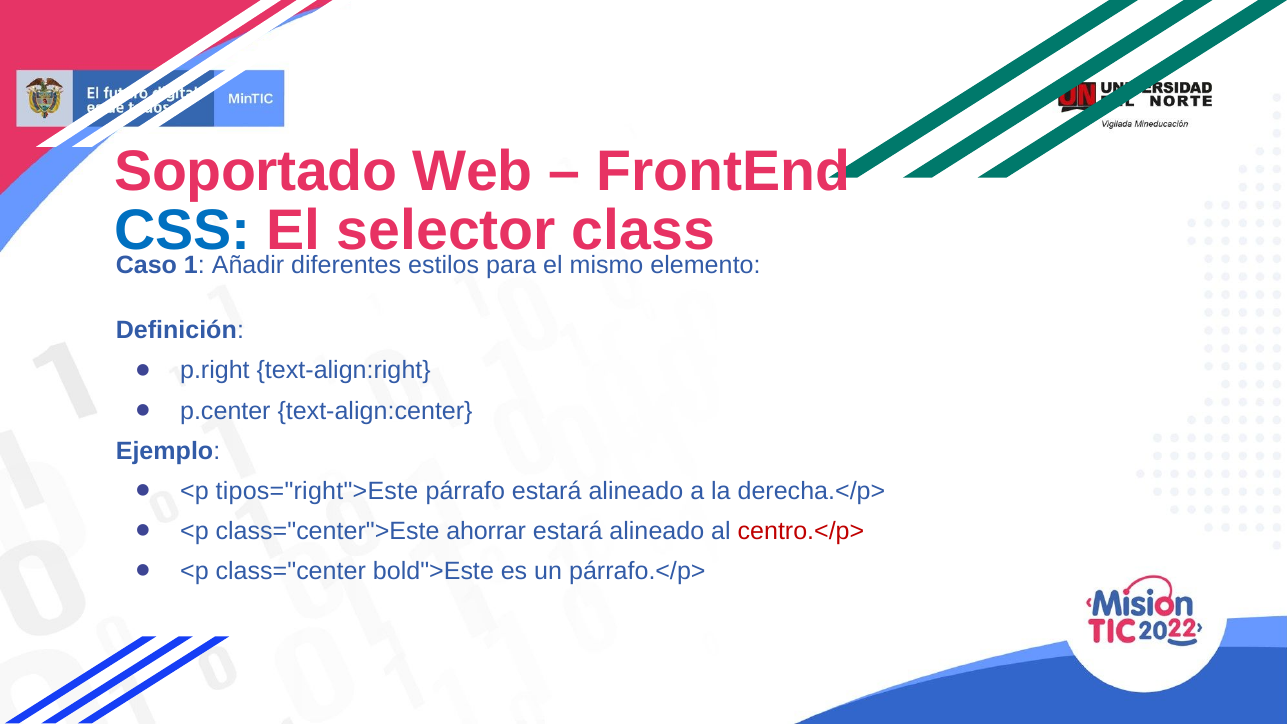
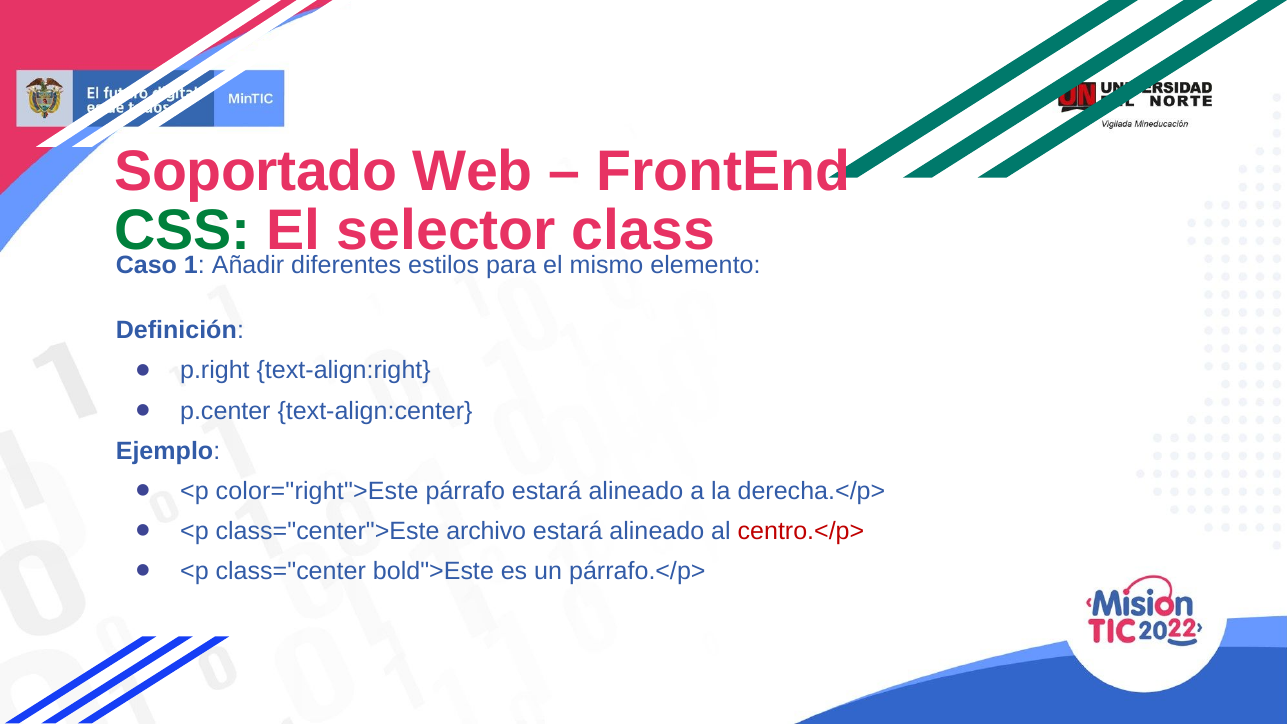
CSS colour: blue -> green
tipos="right">Este: tipos="right">Este -> color="right">Este
ahorrar: ahorrar -> archivo
